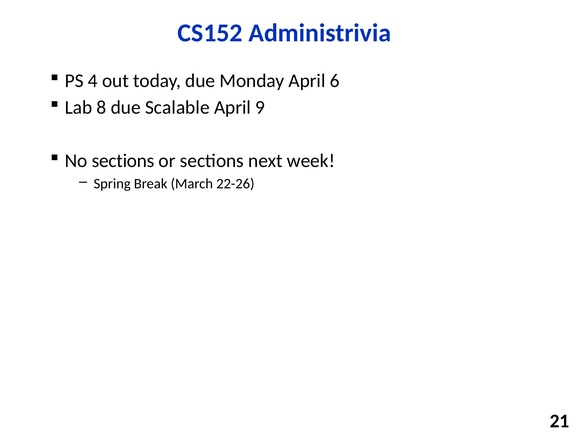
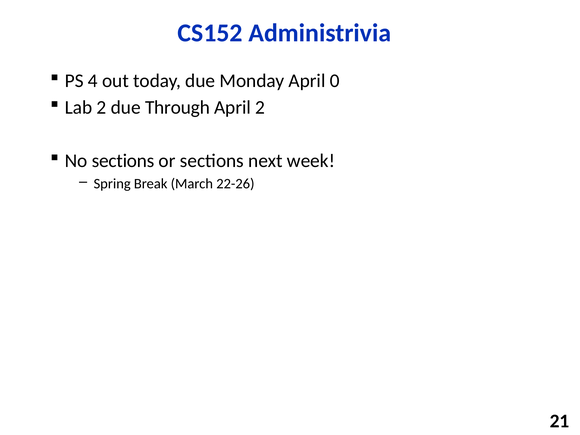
6: 6 -> 0
Lab 8: 8 -> 2
Scalable: Scalable -> Through
April 9: 9 -> 2
